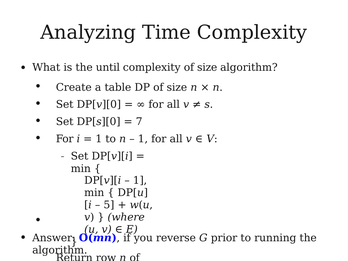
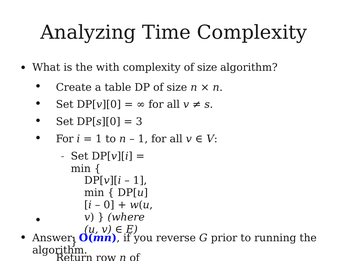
until: until -> with
7: 7 -> 3
5: 5 -> 0
